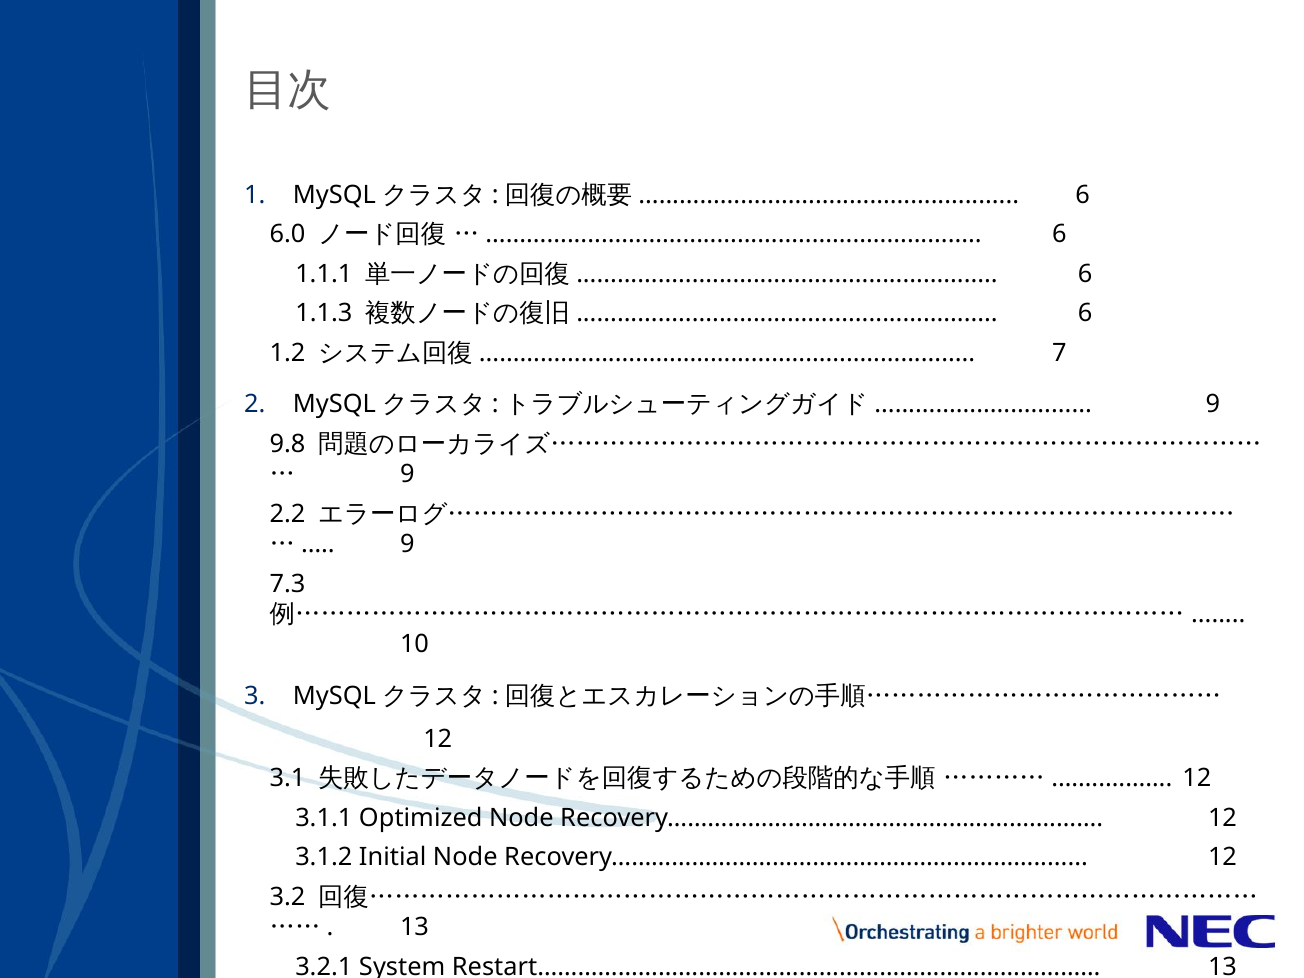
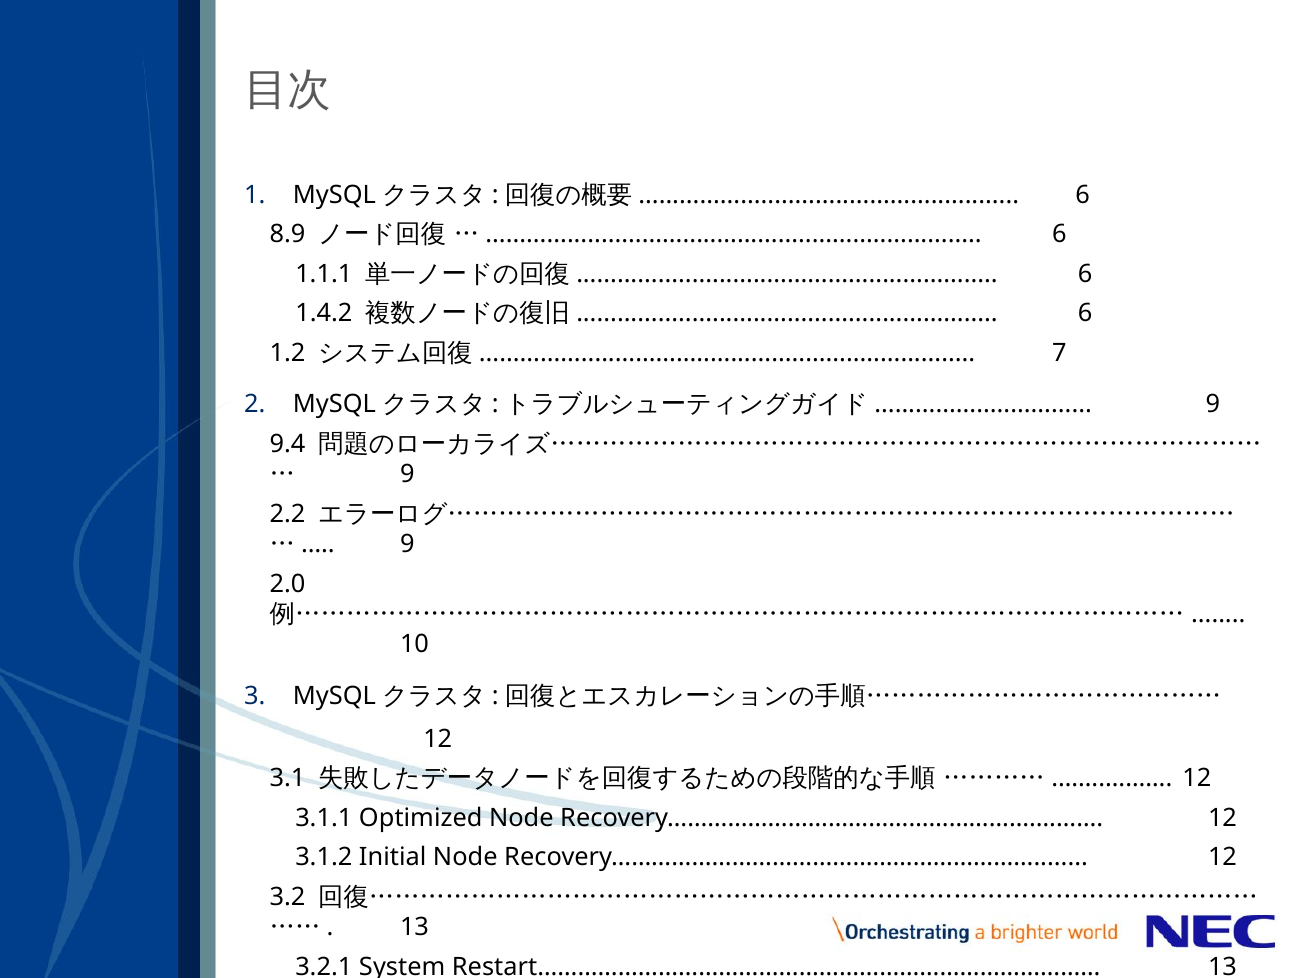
6.0: 6.0 -> 8.9
1.1.3: 1.1.3 -> 1.4.2
9.8: 9.8 -> 9.4
7.3: 7.3 -> 2.0
